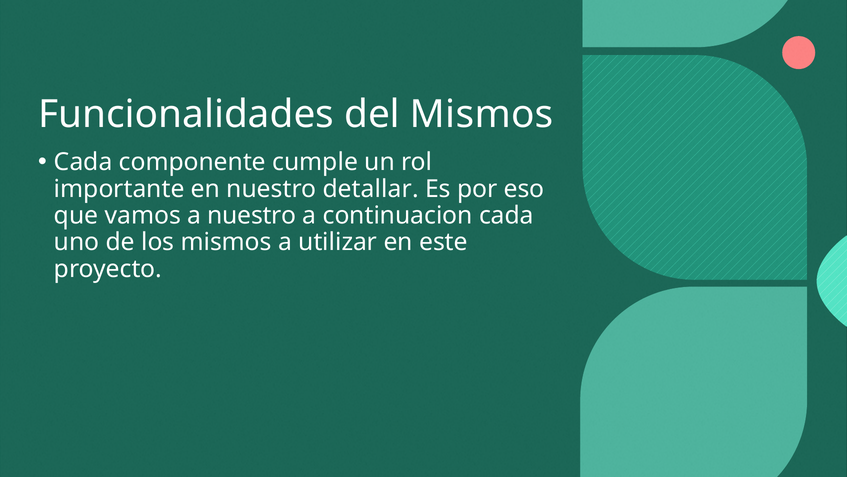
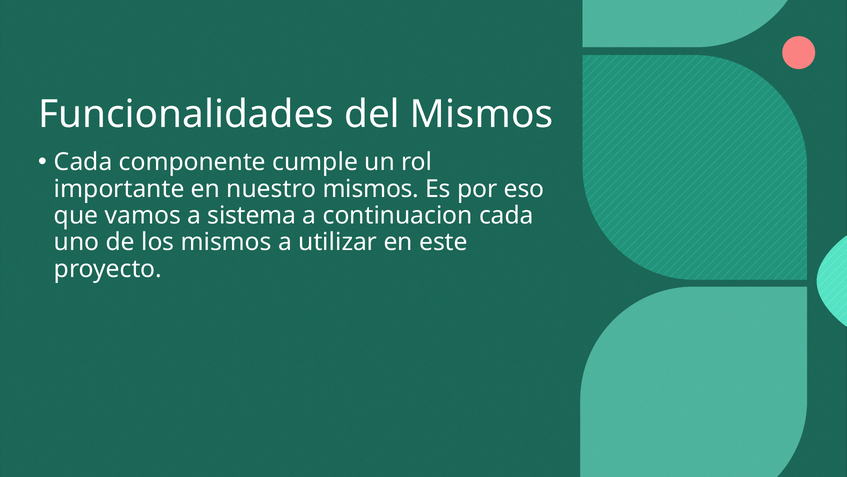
nuestro detallar: detallar -> mismos
a nuestro: nuestro -> sistema
